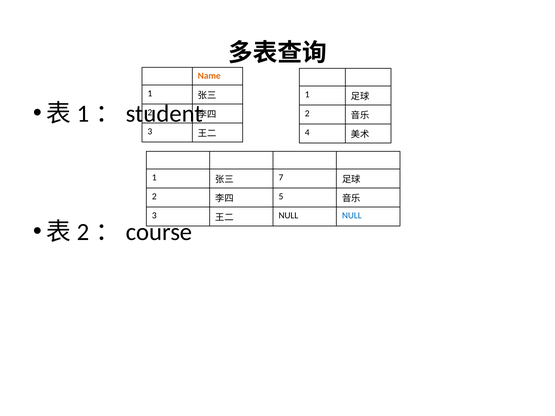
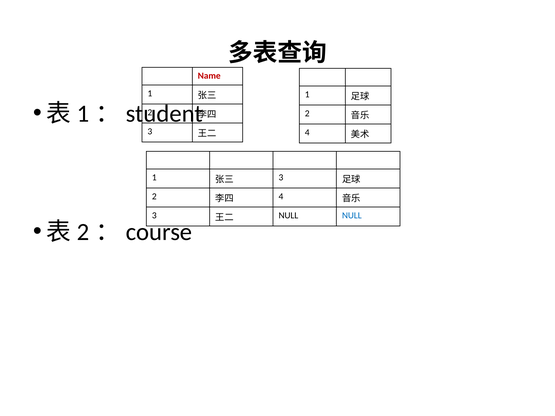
Name at (209, 76) colour: orange -> red
7 at (281, 178): 7 -> 3
5 at (281, 197): 5 -> 4
